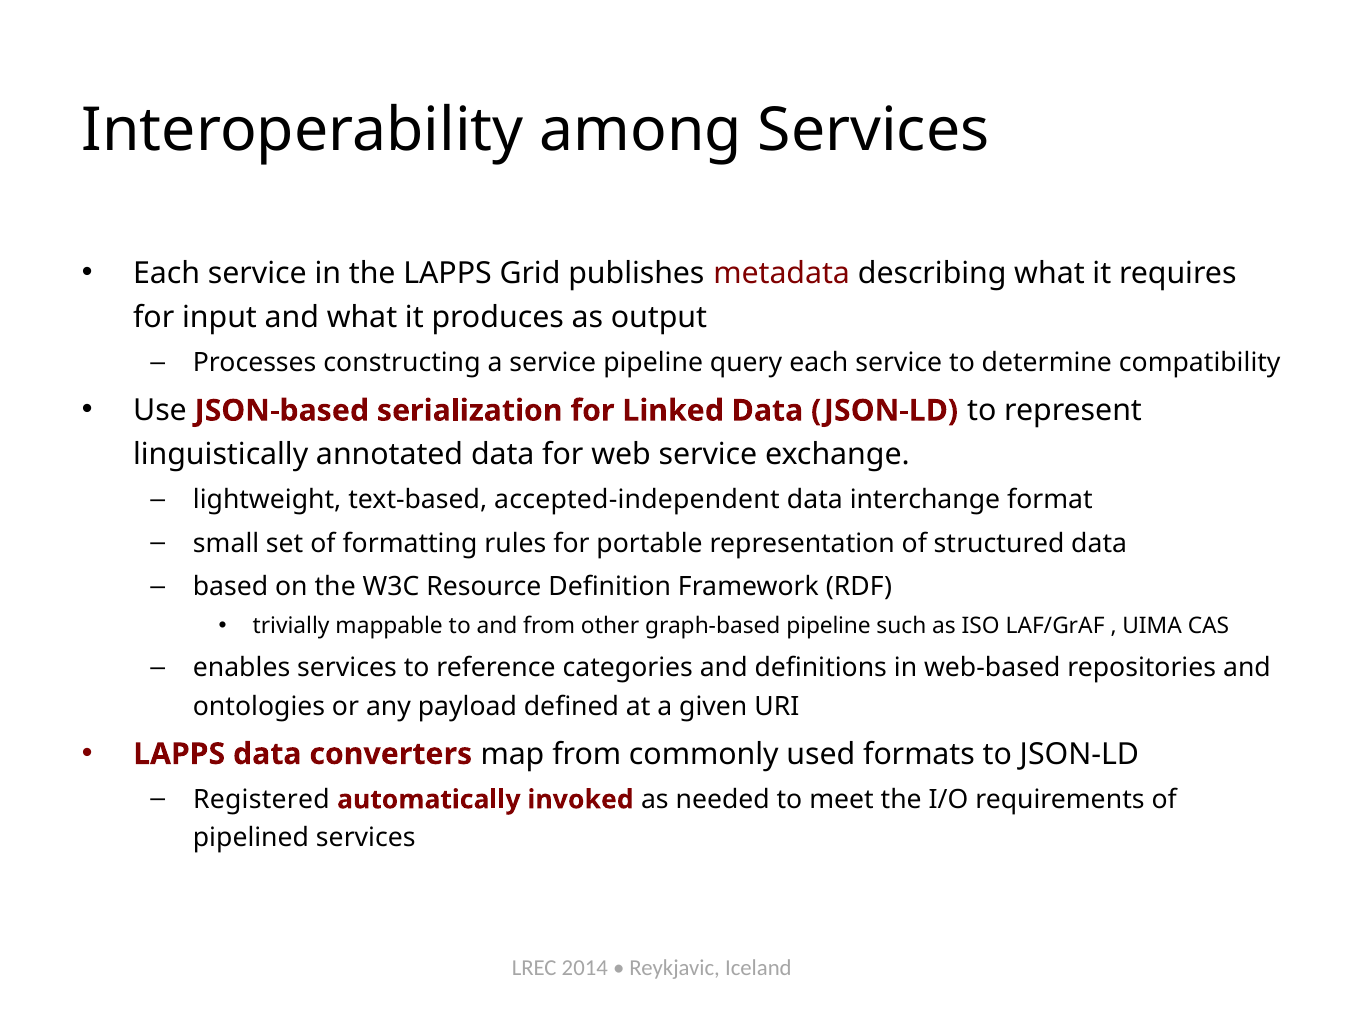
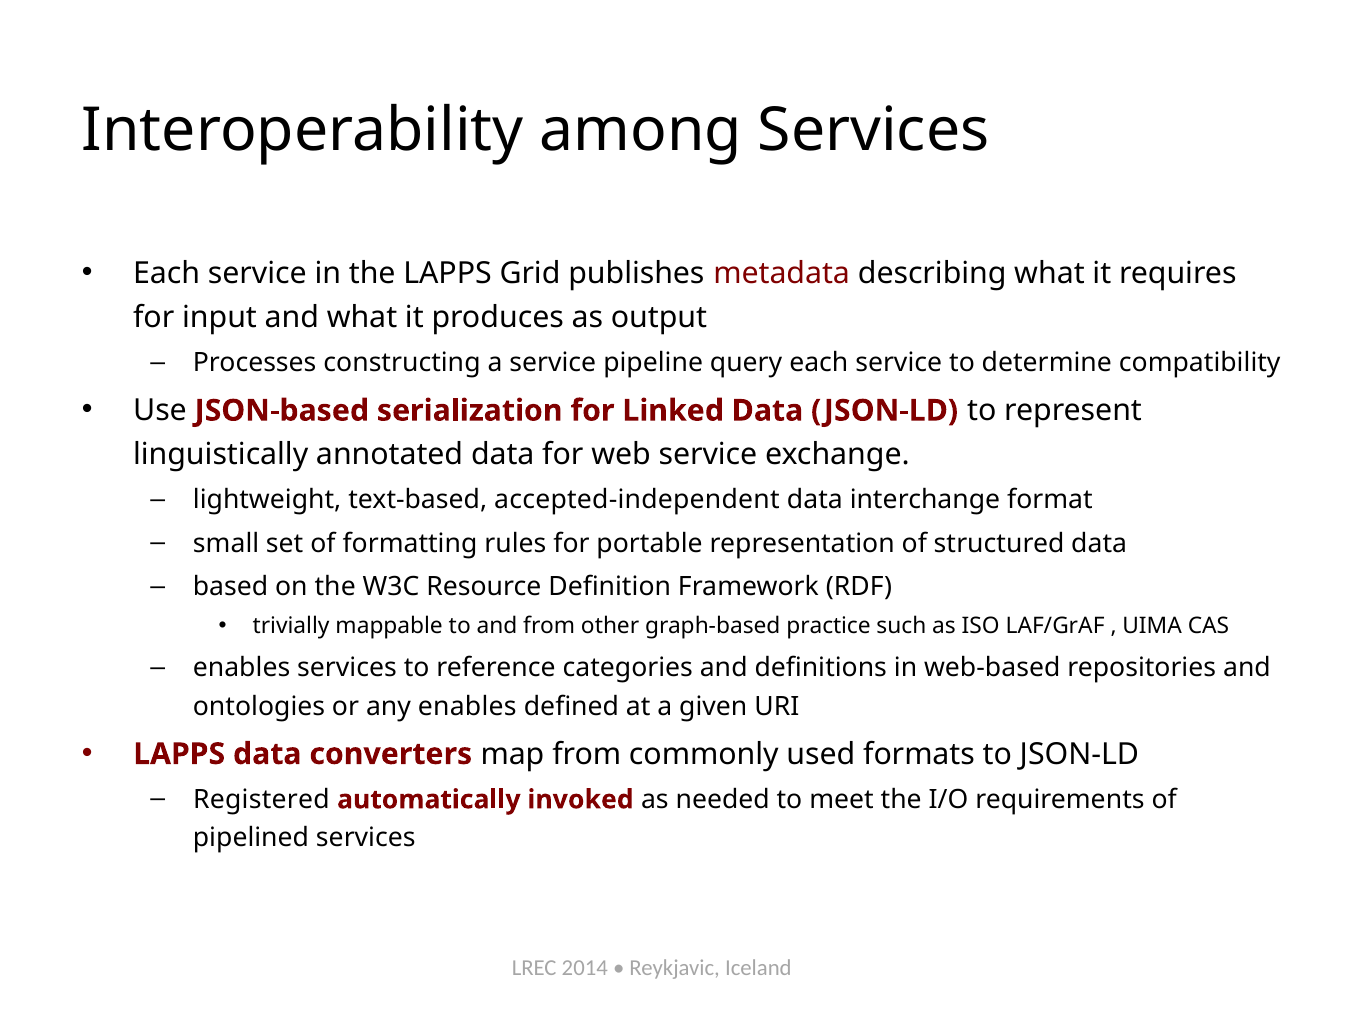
graph-based pipeline: pipeline -> practice
any payload: payload -> enables
